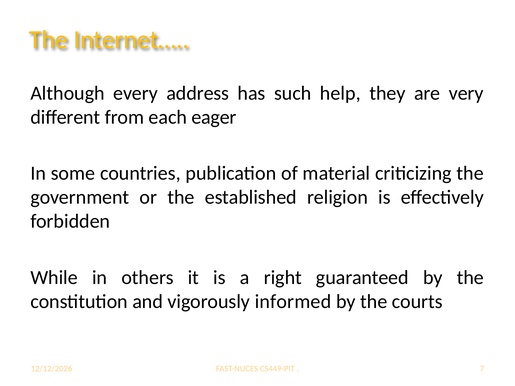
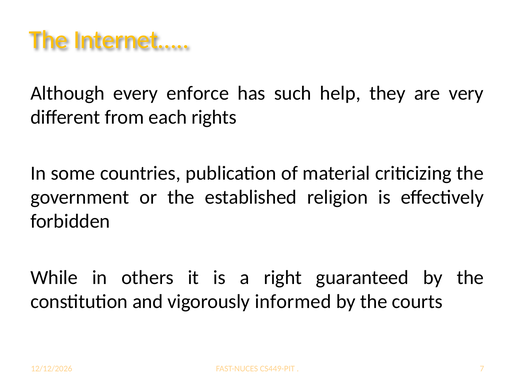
address: address -> enforce
eager: eager -> rights
